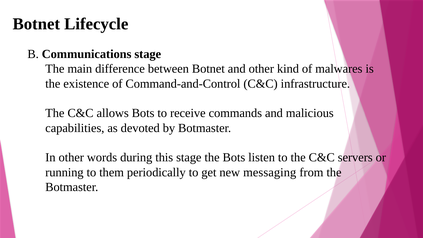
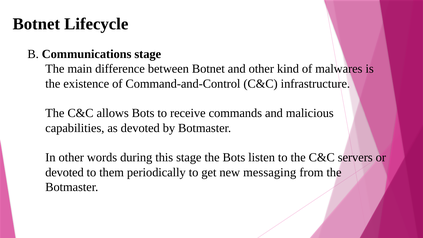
running at (64, 172): running -> devoted
